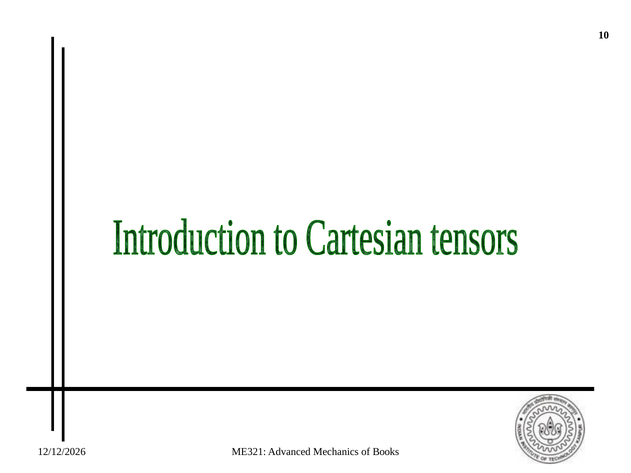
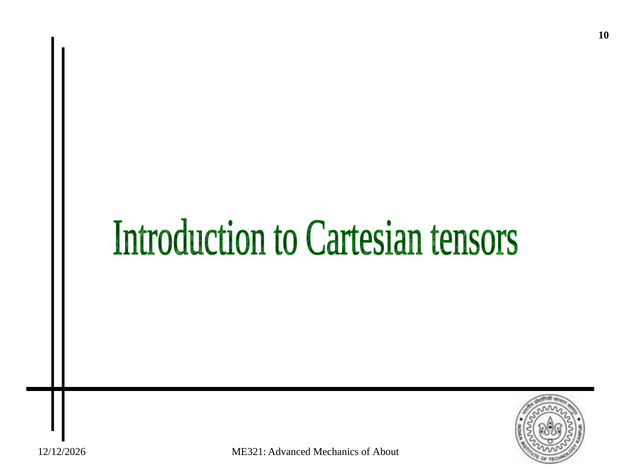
Books: Books -> About
